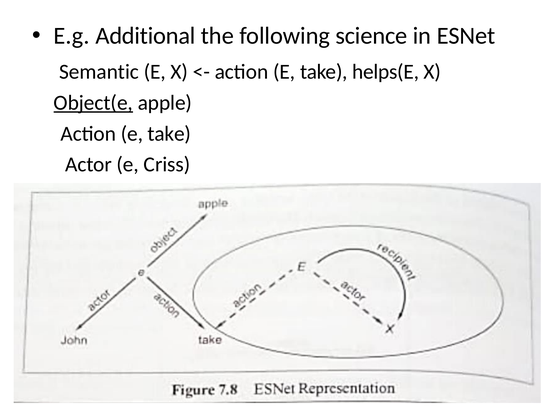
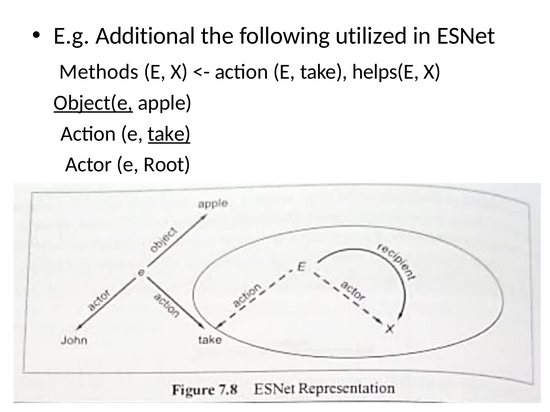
science: science -> utilized
Semantic: Semantic -> Methods
take at (169, 134) underline: none -> present
Criss: Criss -> Root
